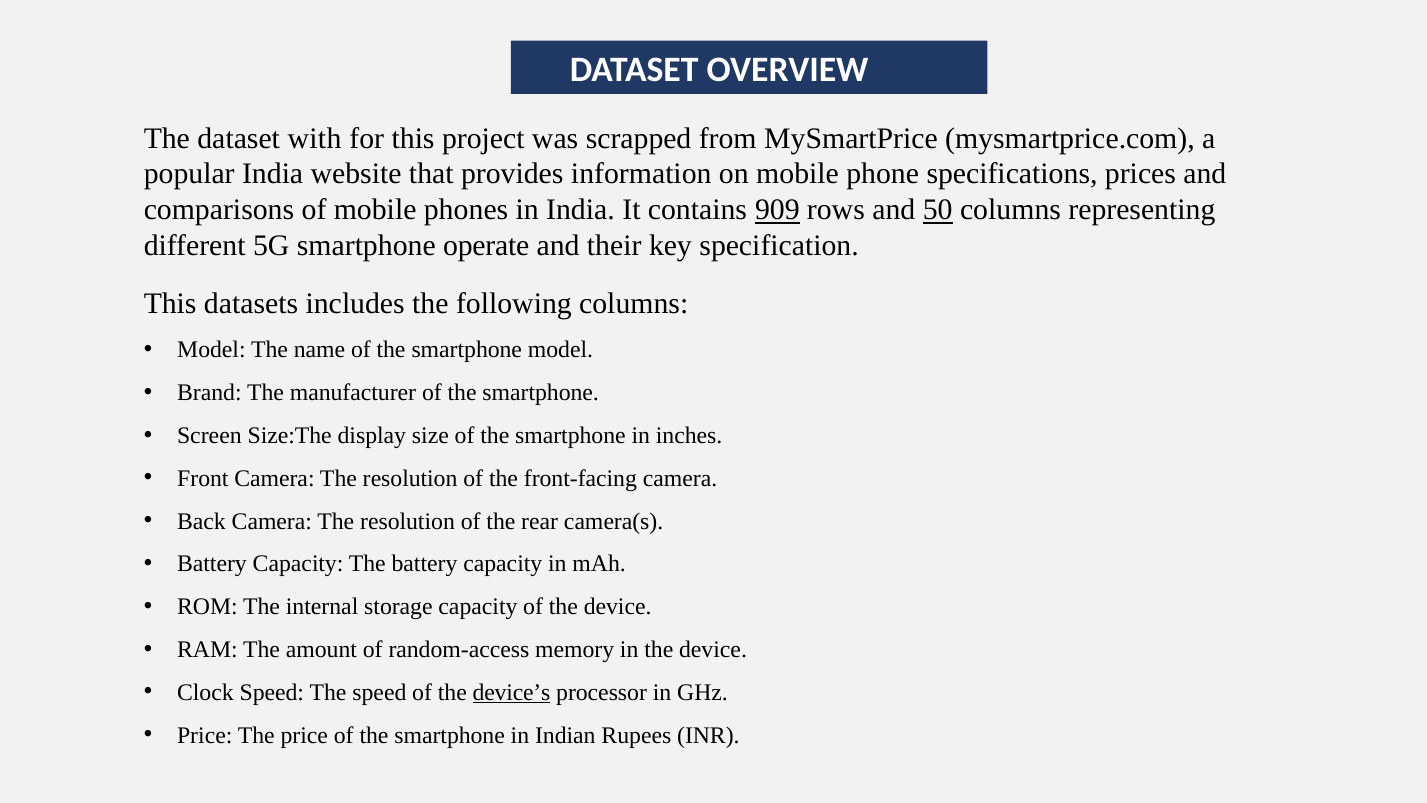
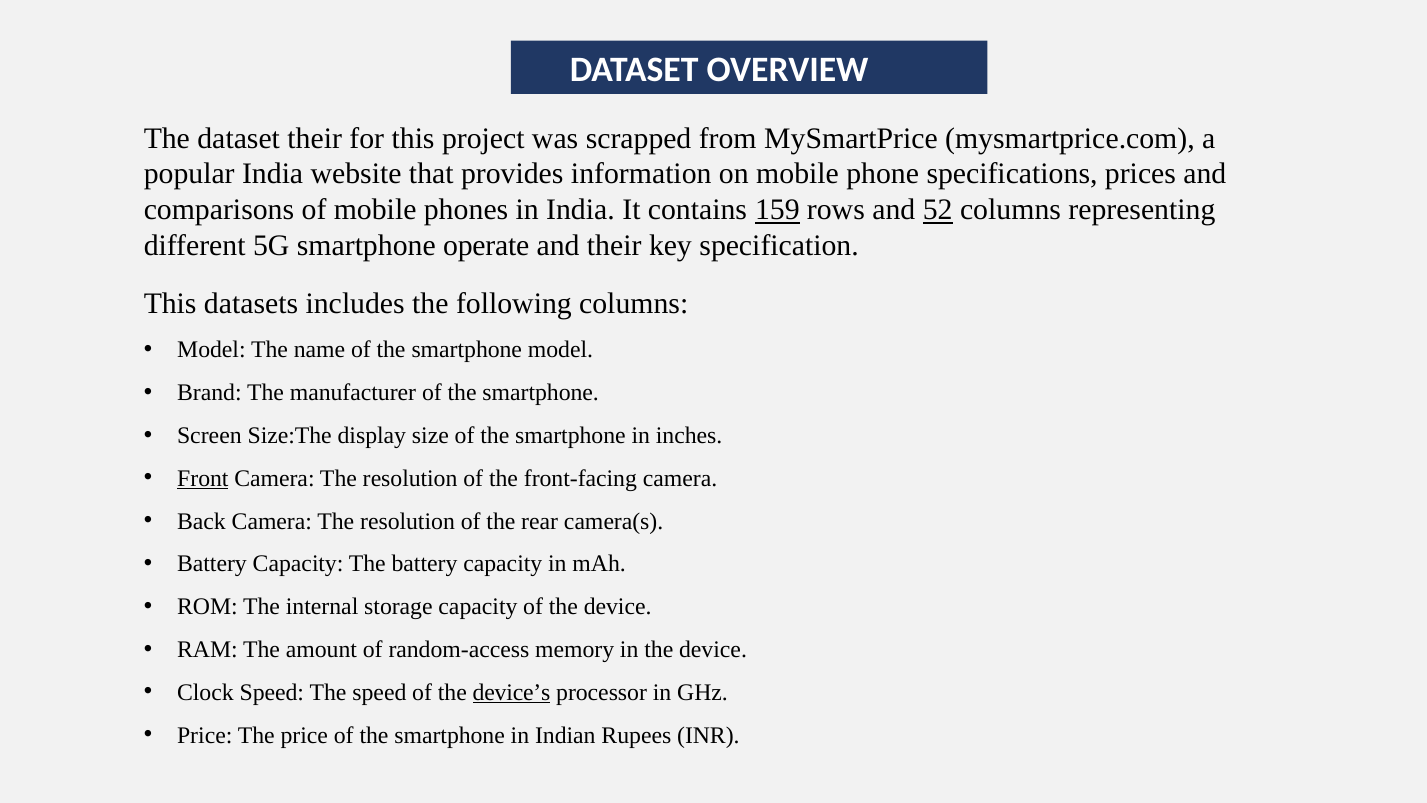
dataset with: with -> their
909: 909 -> 159
50: 50 -> 52
Front underline: none -> present
